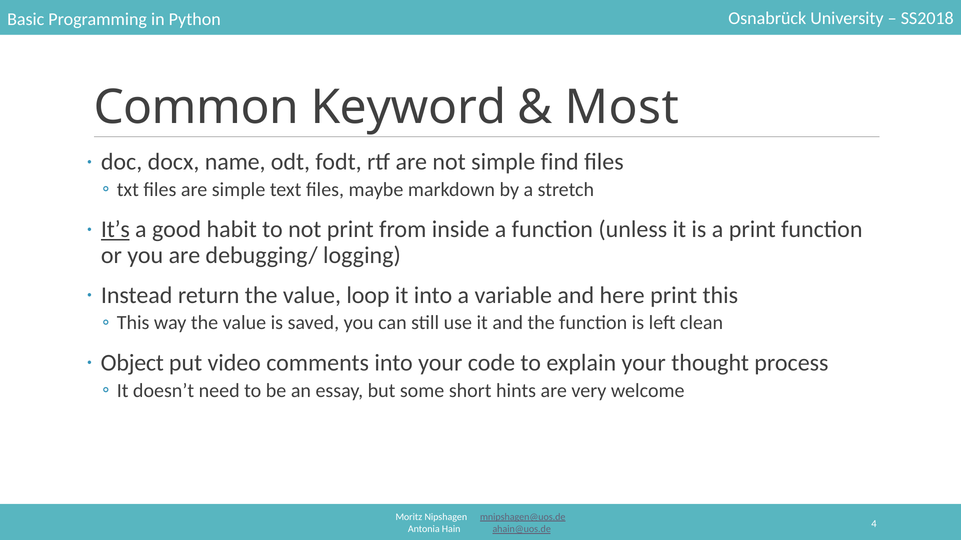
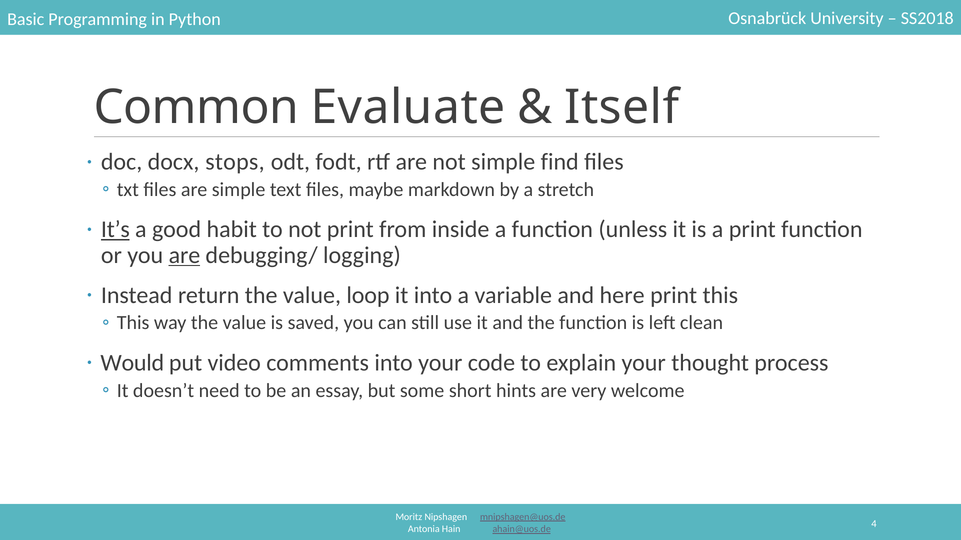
Keyword: Keyword -> Evaluate
Most: Most -> Itself
name: name -> stops
are at (184, 255) underline: none -> present
Object: Object -> Would
